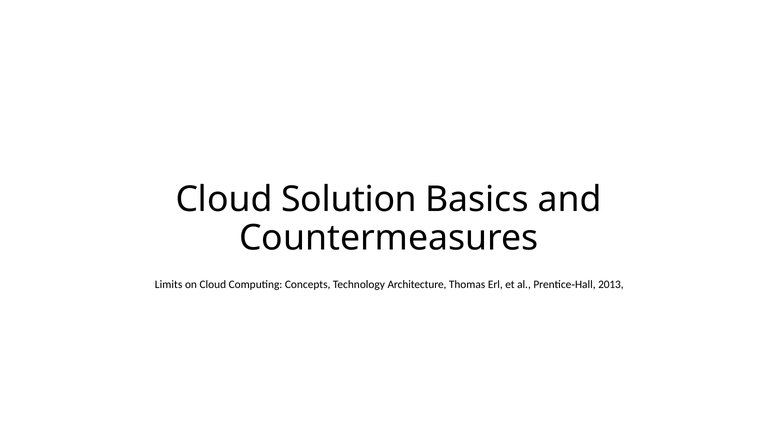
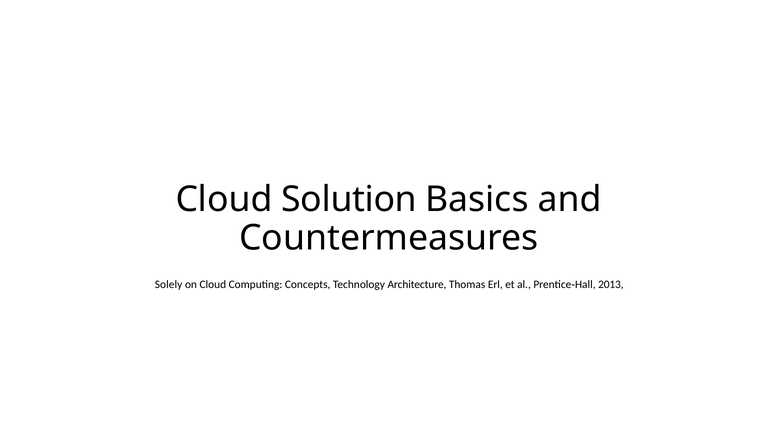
Limits: Limits -> Solely
